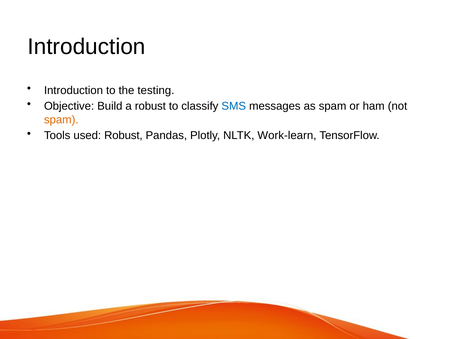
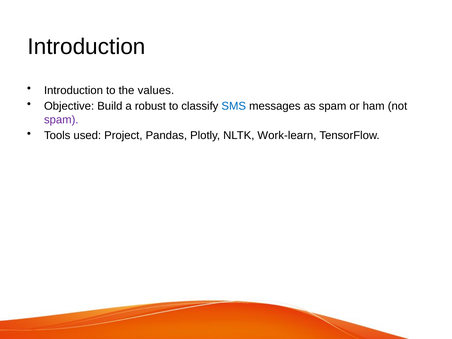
testing: testing -> values
spam at (61, 120) colour: orange -> purple
used Robust: Robust -> Project
